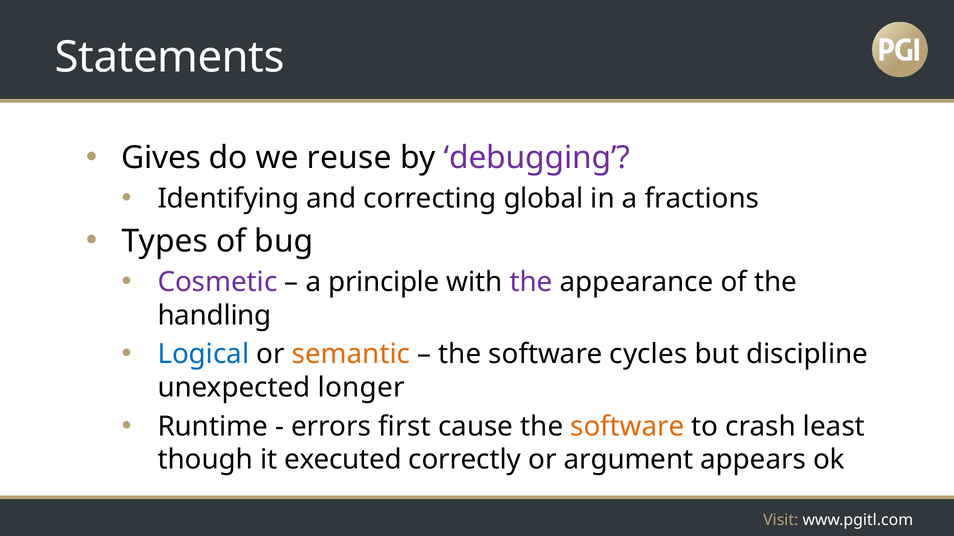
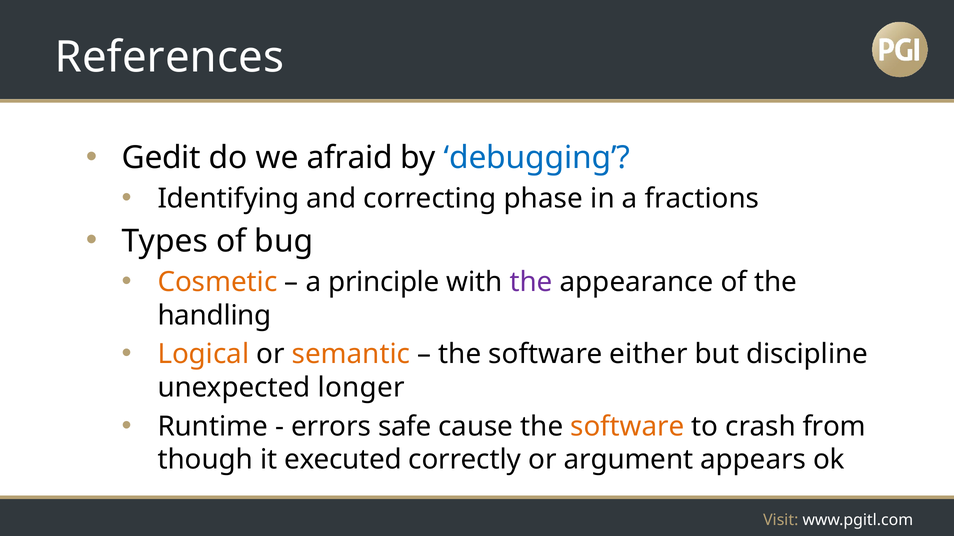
Statements: Statements -> References
Gives: Gives -> Gedit
reuse: reuse -> afraid
debugging colour: purple -> blue
global: global -> phase
Cosmetic colour: purple -> orange
Logical colour: blue -> orange
cycles: cycles -> either
first: first -> safe
least: least -> from
